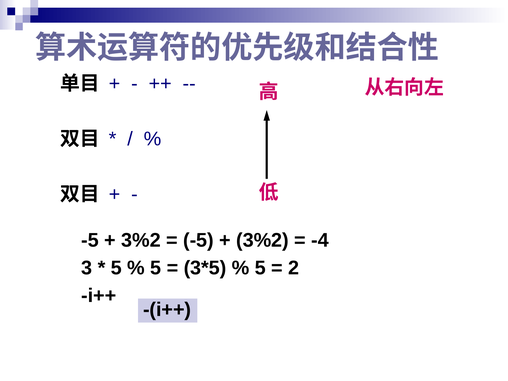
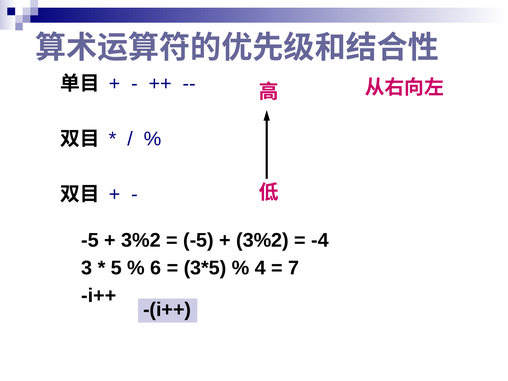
5 at (156, 268): 5 -> 6
5 at (260, 268): 5 -> 4
2: 2 -> 7
